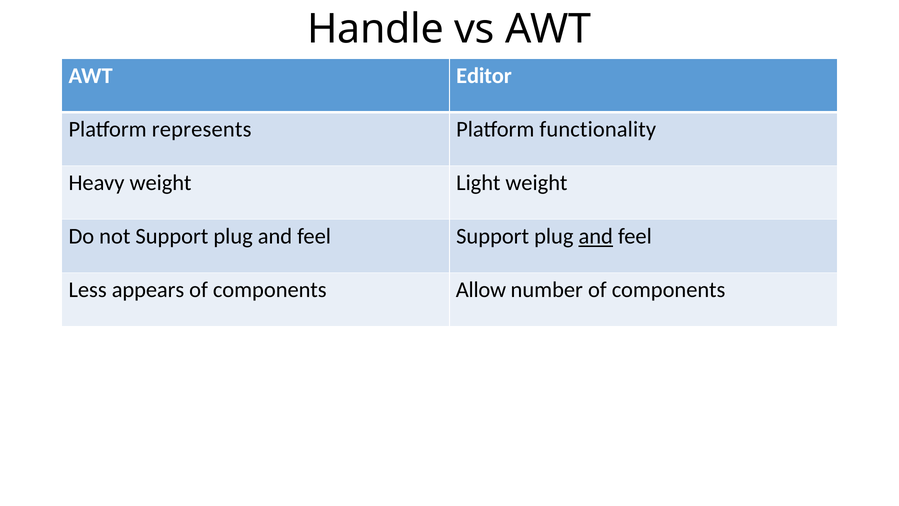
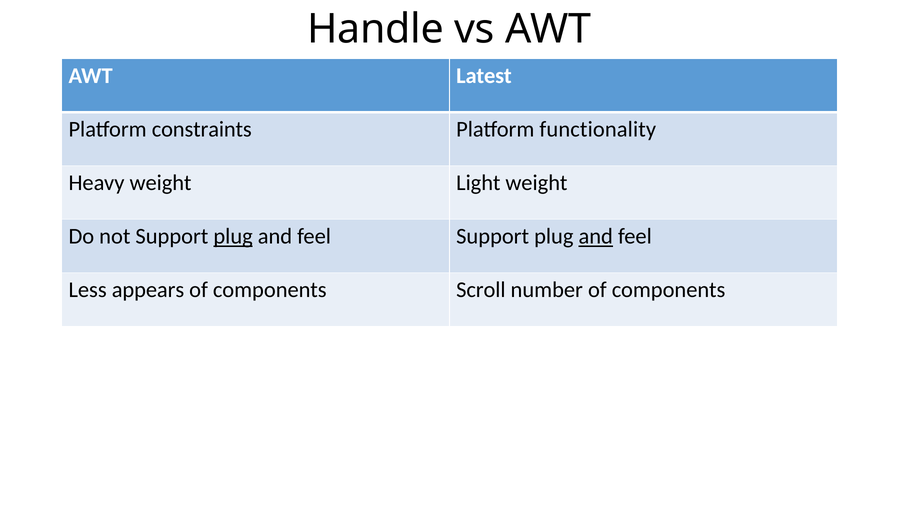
Editor: Editor -> Latest
represents: represents -> constraints
plug at (233, 236) underline: none -> present
Allow: Allow -> Scroll
